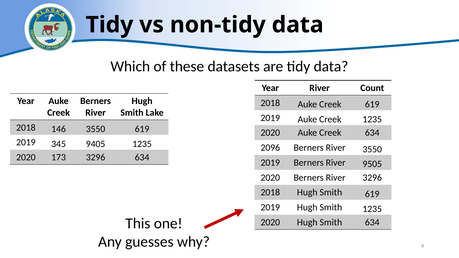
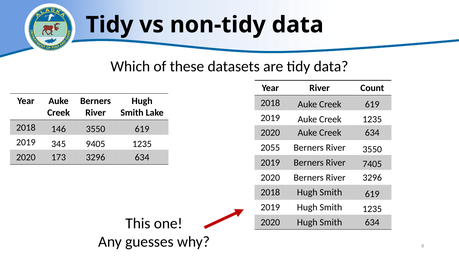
2096: 2096 -> 2055
9505: 9505 -> 7405
